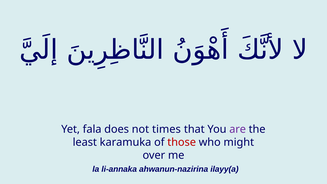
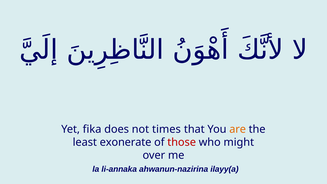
fala: fala -> fika
are colour: purple -> orange
karamuka: karamuka -> exonerate
